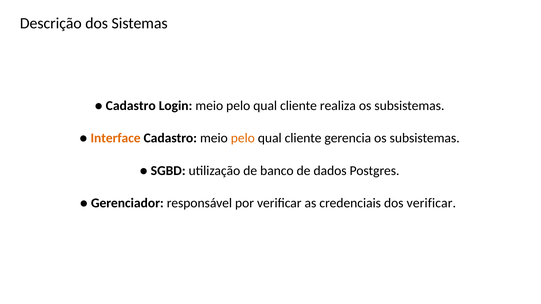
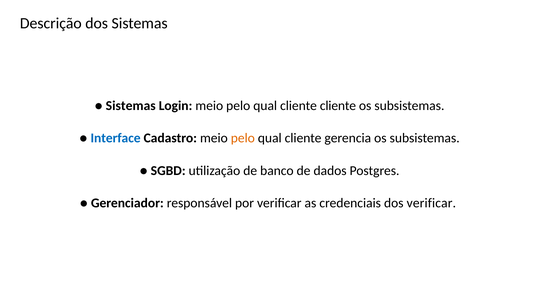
Cadastro at (131, 106): Cadastro -> Sistemas
cliente realiza: realiza -> cliente
Interface colour: orange -> blue
